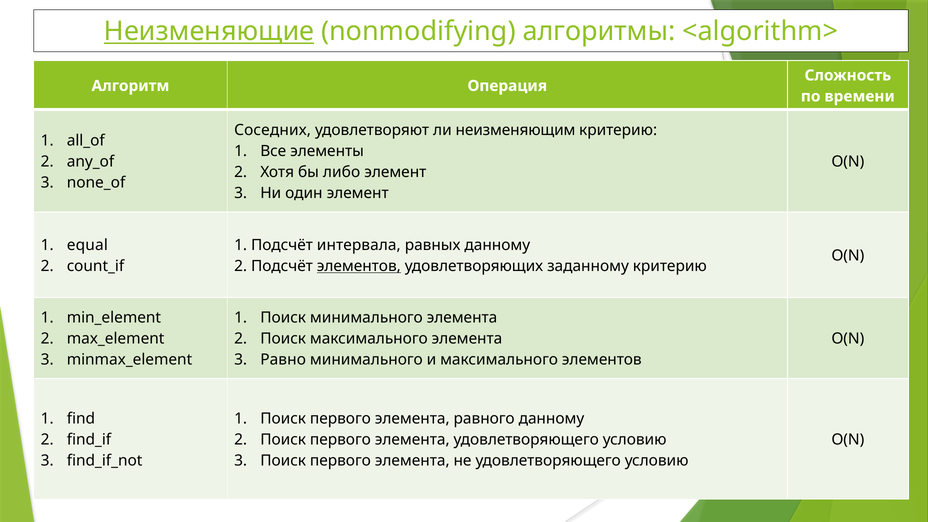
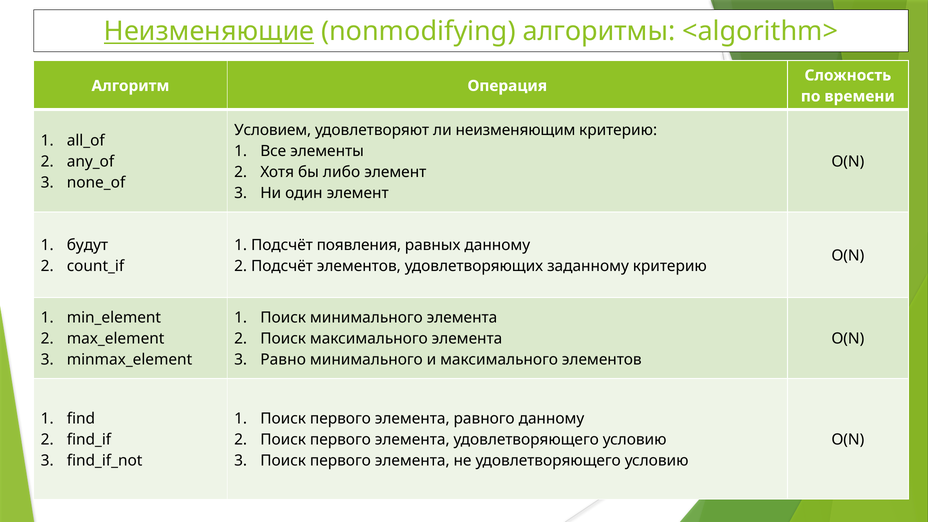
Соседних: Соседних -> Условием
equal: equal -> будут
интервала: интервала -> появления
элементов at (359, 266) underline: present -> none
